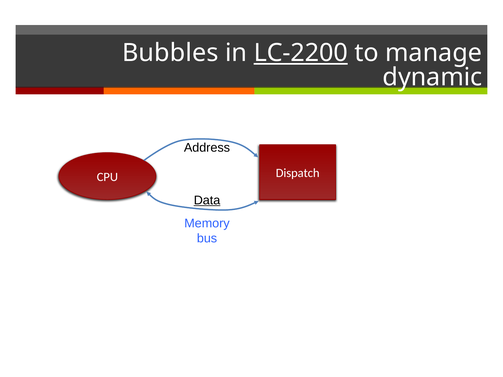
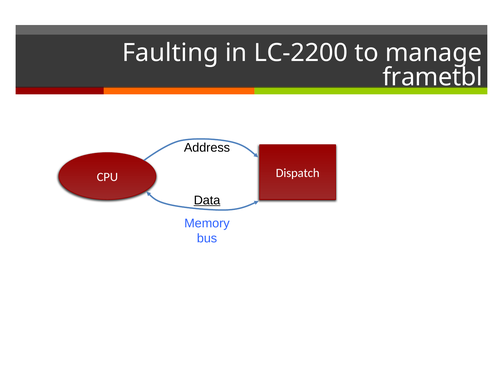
Bubbles: Bubbles -> Faulting
LC-2200 underline: present -> none
dynamic: dynamic -> frametbl
